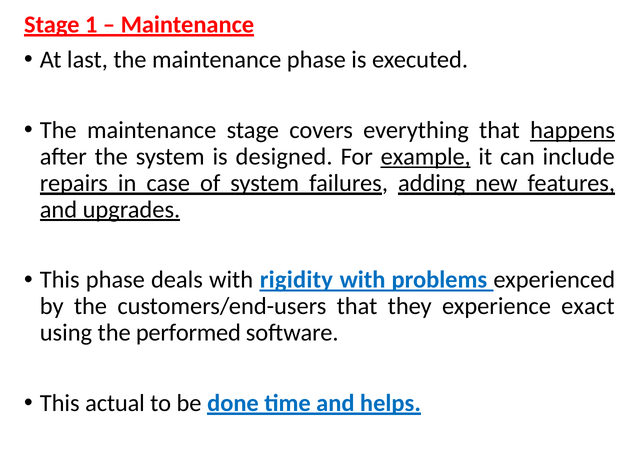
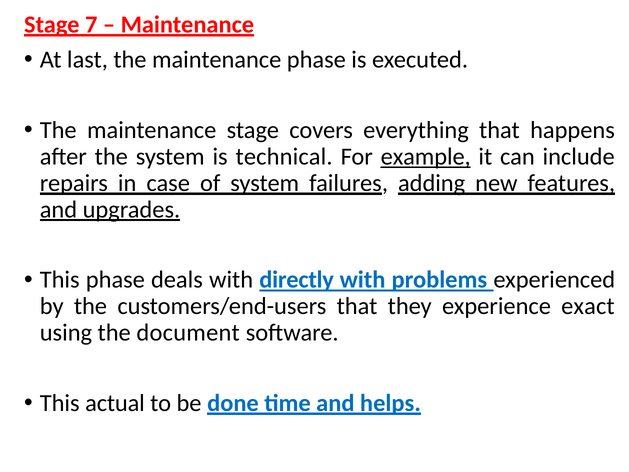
1: 1 -> 7
happens underline: present -> none
designed: designed -> technical
rigidity: rigidity -> directly
performed: performed -> document
